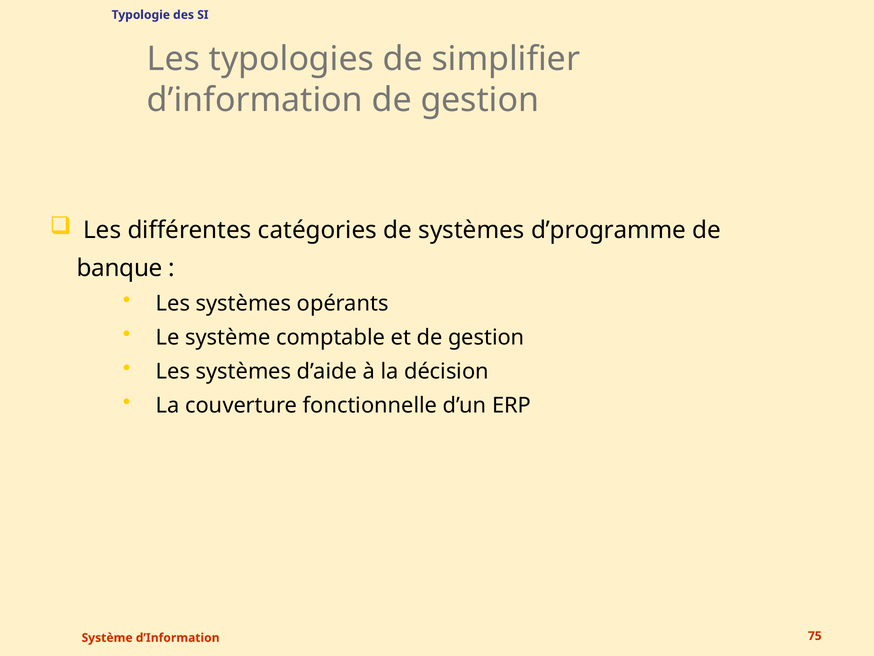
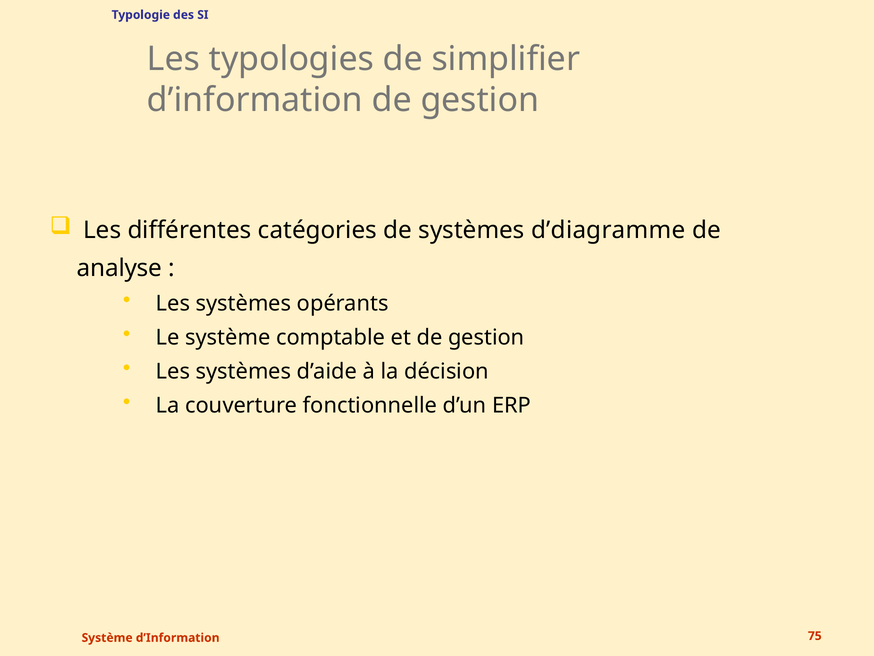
d’programme: d’programme -> d’diagramme
banque: banque -> analyse
